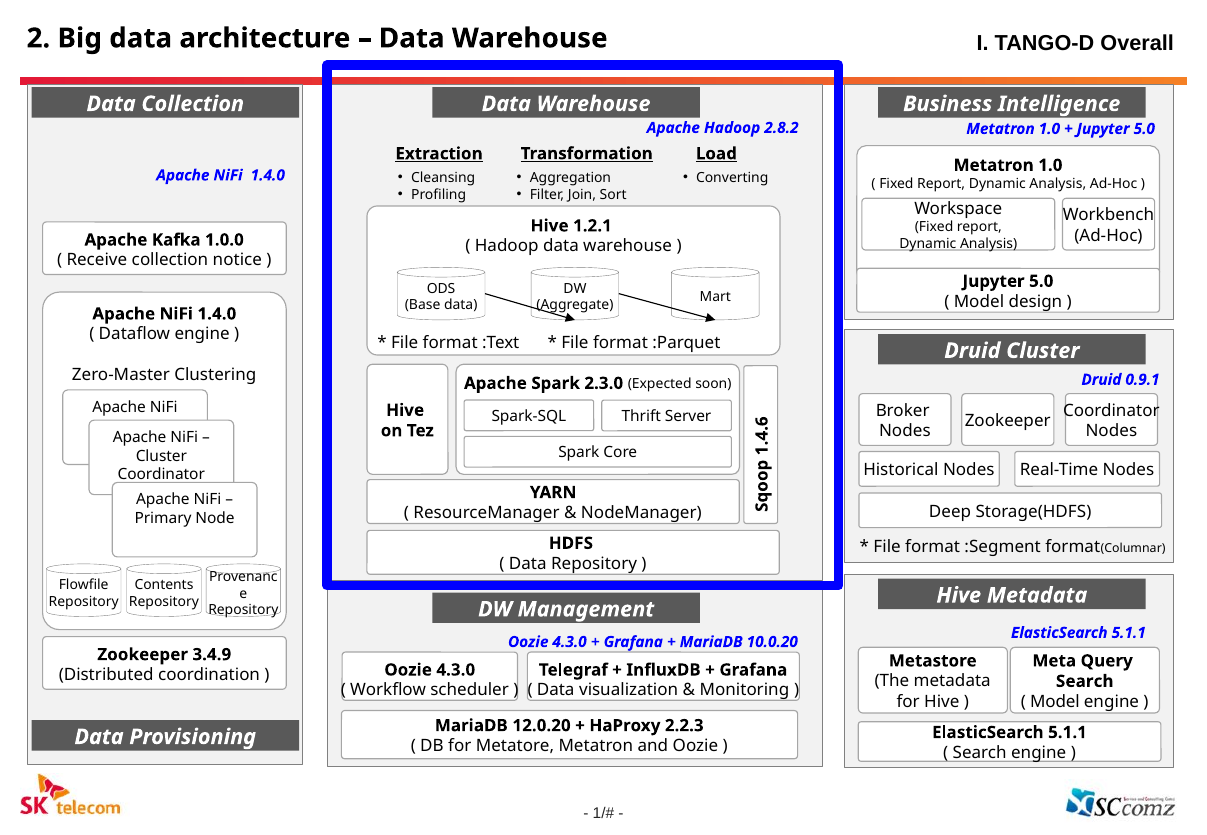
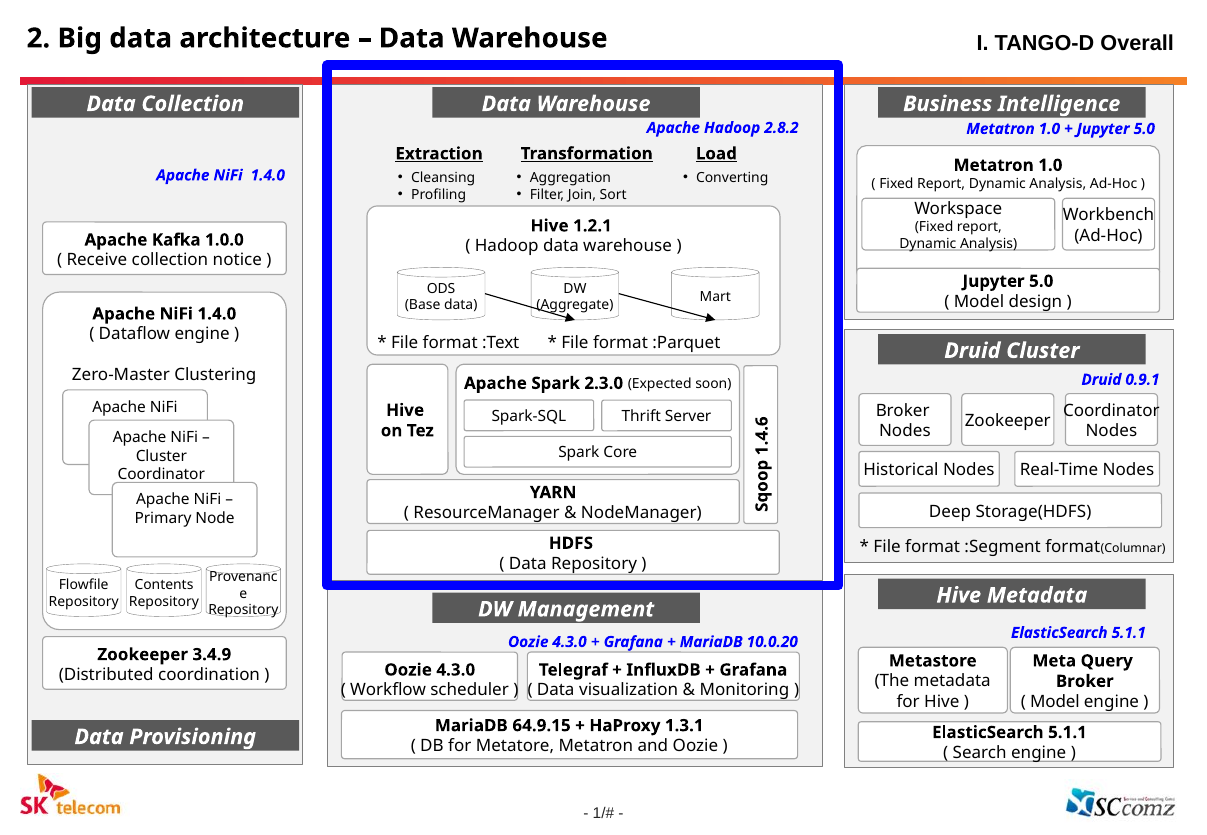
Search at (1085, 682): Search -> Broker
12.0.20: 12.0.20 -> 64.9.15
2.2.3: 2.2.3 -> 1.3.1
